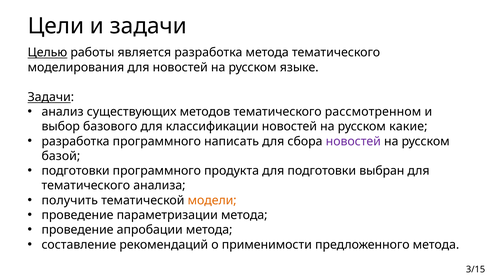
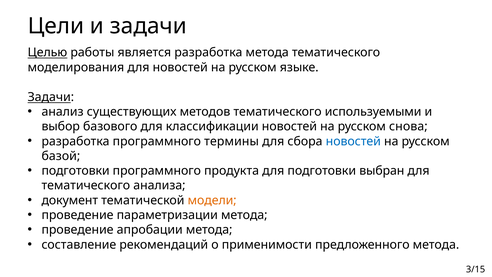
рассмотренном: рассмотренном -> используемыми
какие: какие -> снова
написать: написать -> термины
новостей at (353, 141) colour: purple -> blue
получить: получить -> документ
